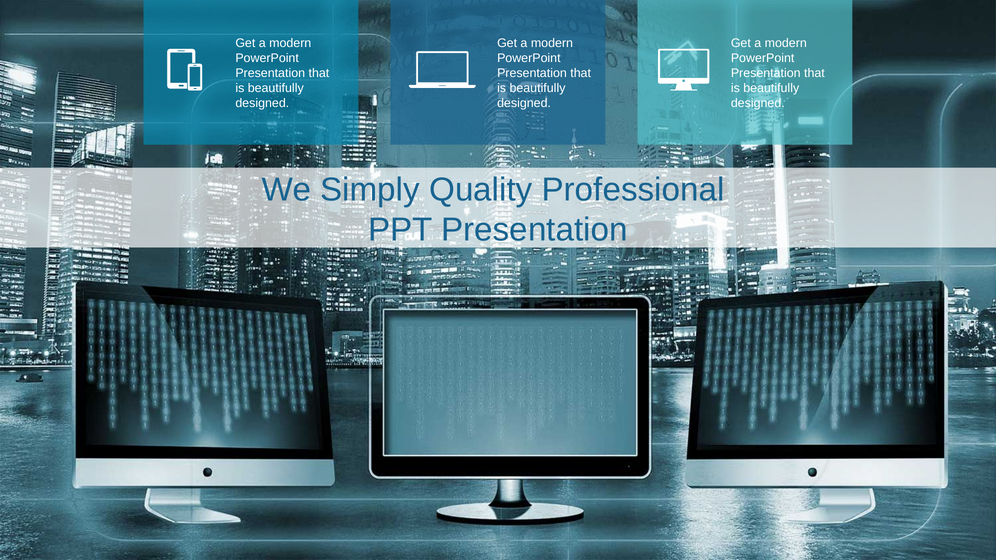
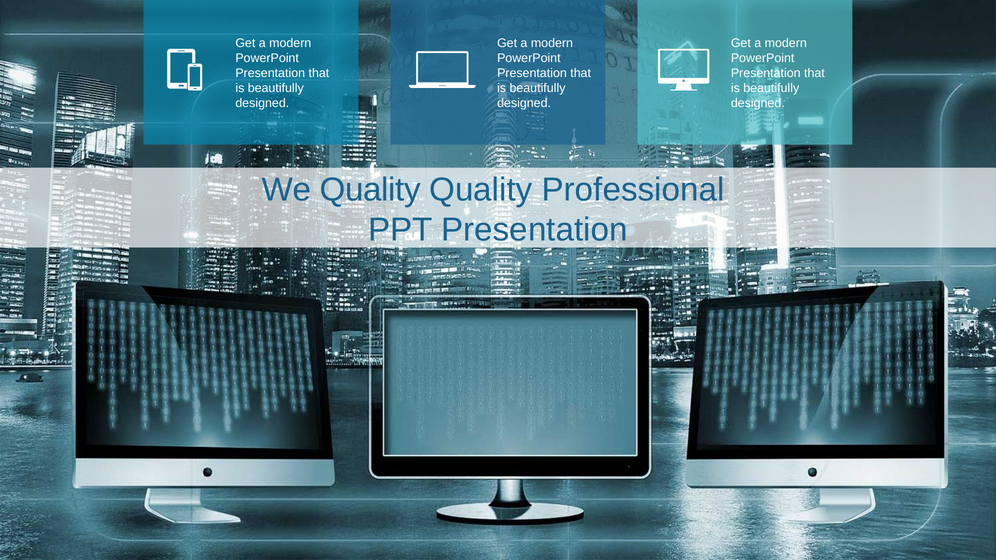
We Simply: Simply -> Quality
